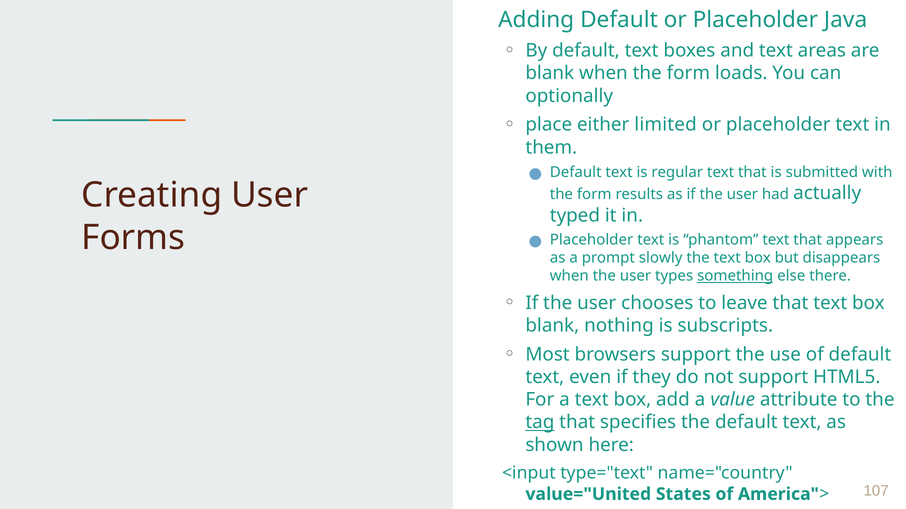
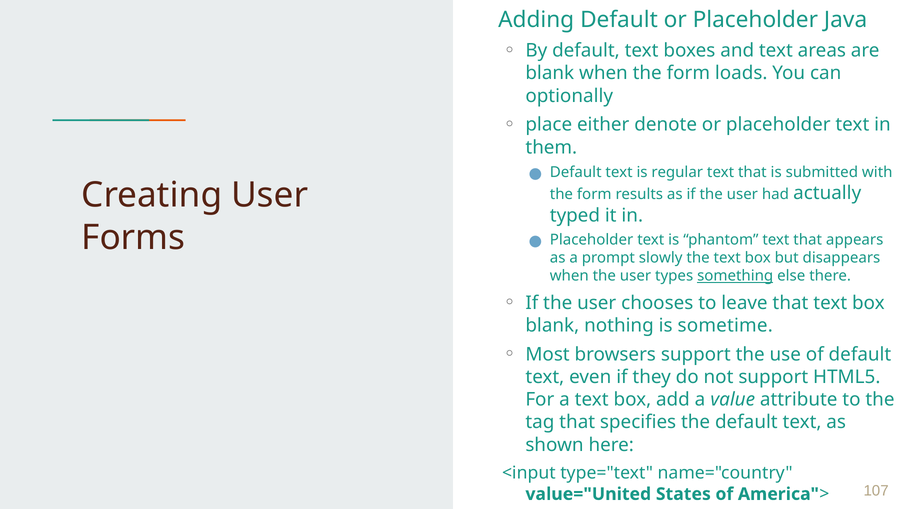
limited: limited -> denote
subscripts: subscripts -> sometime
tag underline: present -> none
